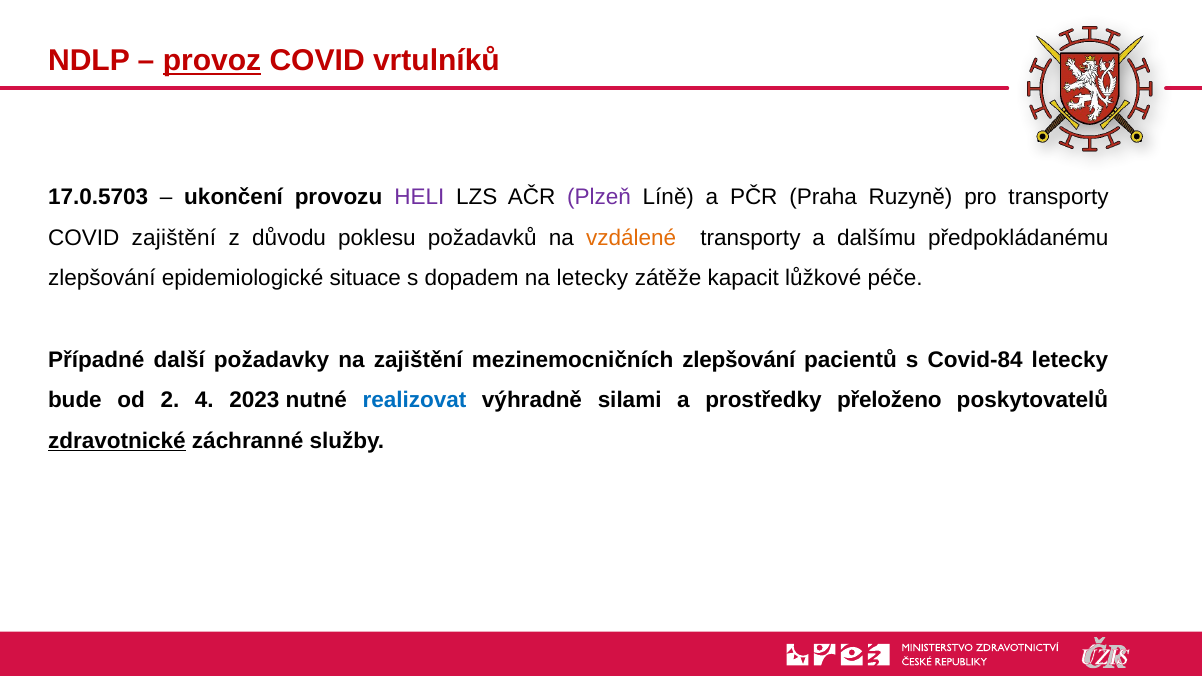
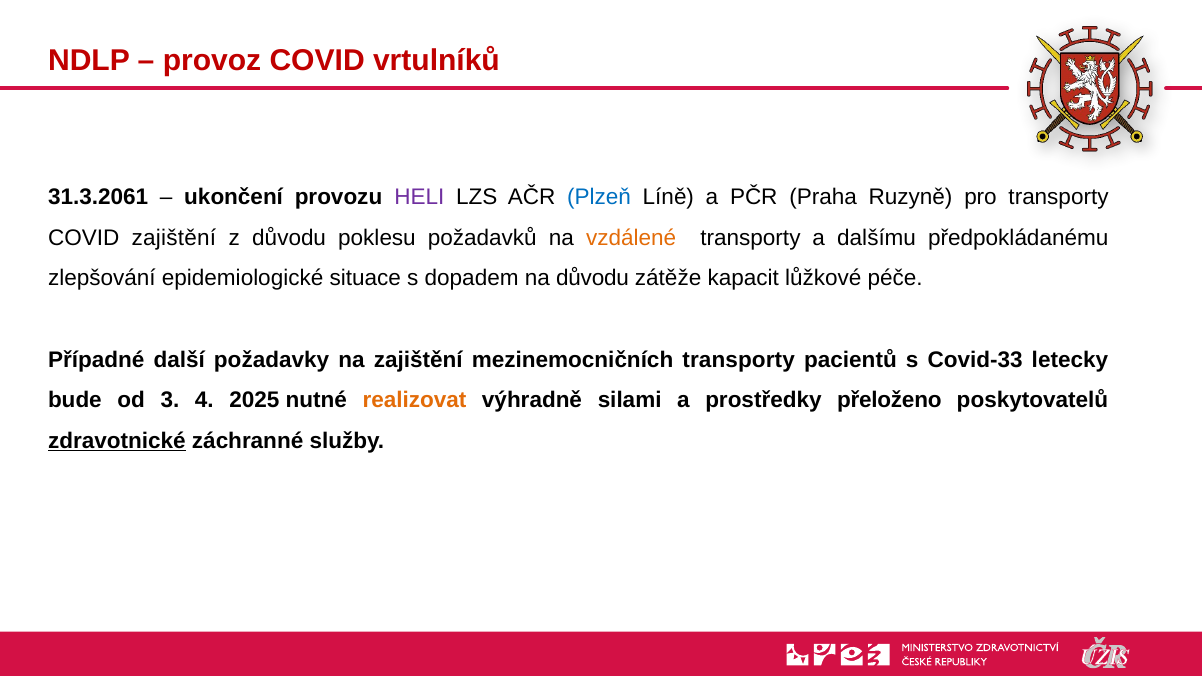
provoz underline: present -> none
17.0.5703: 17.0.5703 -> 31.3.2061
Plzeň colour: purple -> blue
na letecky: letecky -> důvodu
mezinemocničních zlepšování: zlepšování -> transporty
Covid-84: Covid-84 -> Covid-33
2: 2 -> 3
2023: 2023 -> 2025
realizovat colour: blue -> orange
